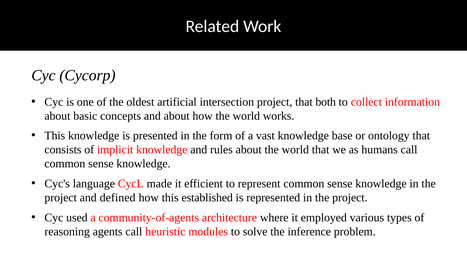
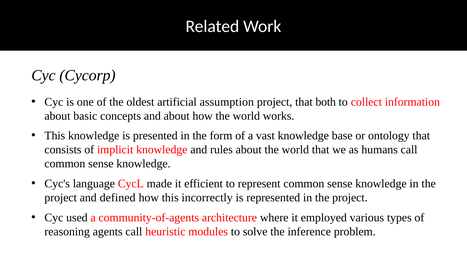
intersection: intersection -> assumption
established: established -> incorrectly
